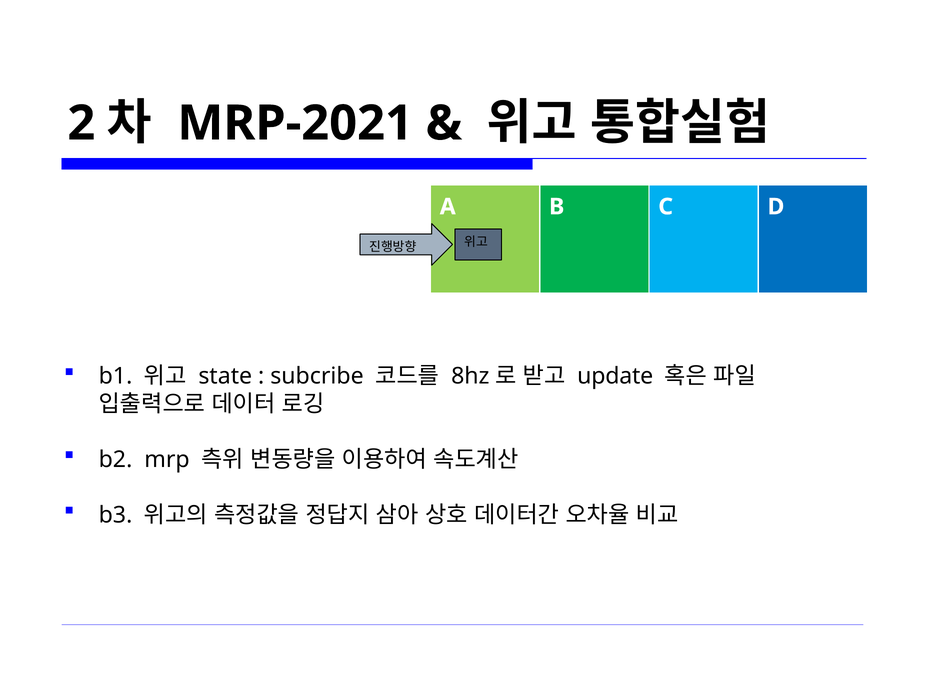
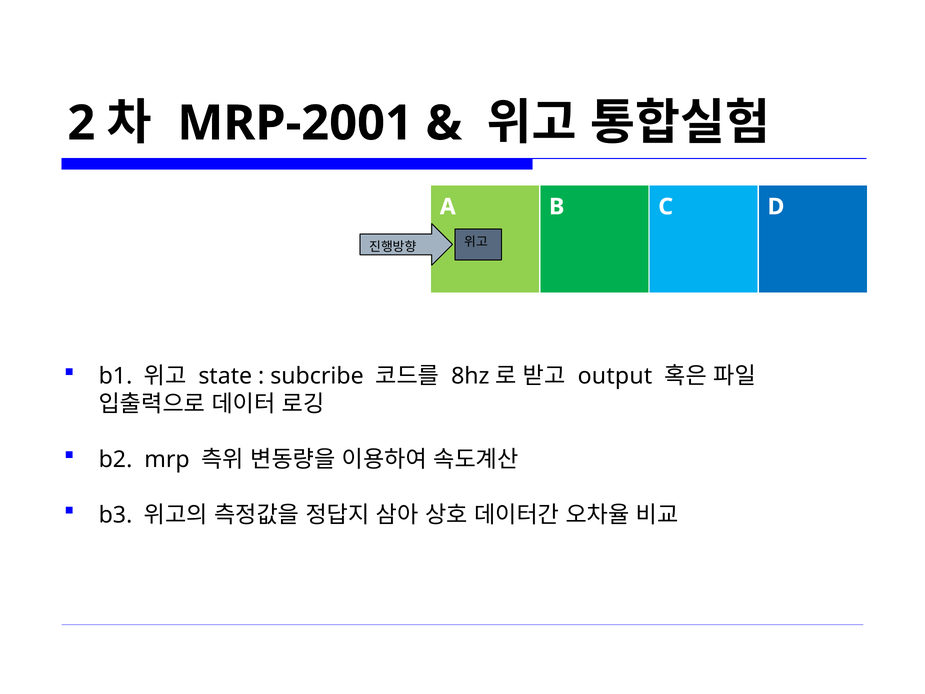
MRP-2021: MRP-2021 -> MRP-2001
update: update -> output
